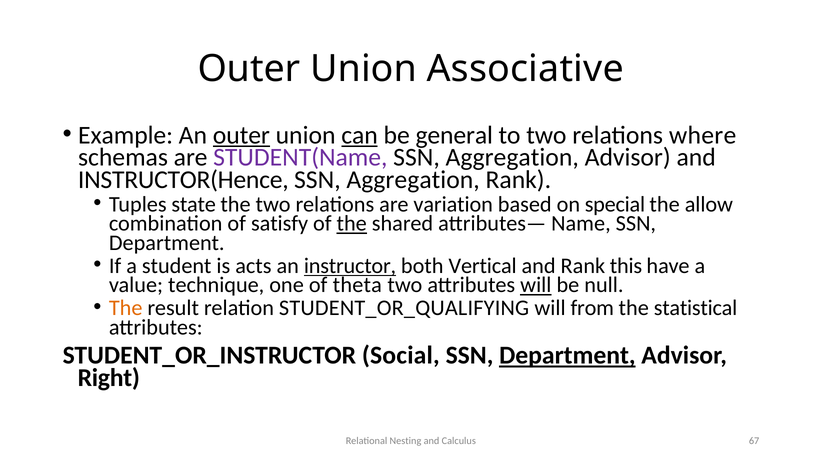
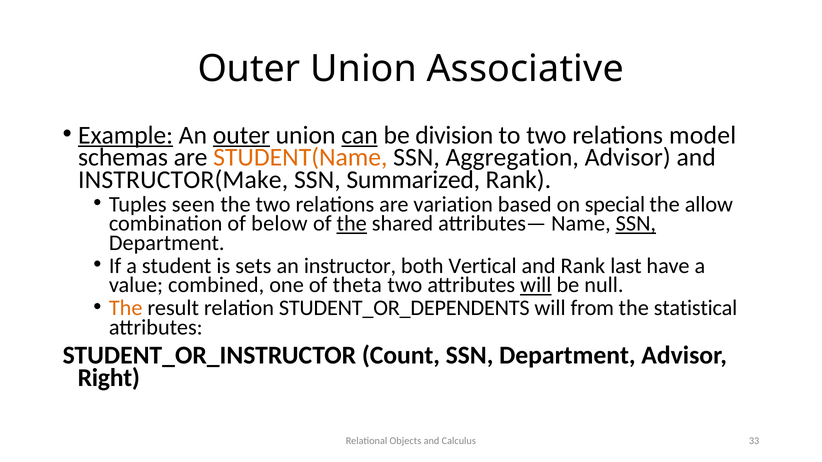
Example underline: none -> present
general: general -> division
where: where -> model
STUDENT(Name colour: purple -> orange
INSTRUCTOR(Hence: INSTRUCTOR(Hence -> INSTRUCTOR(Make
Aggregation at (413, 180): Aggregation -> Summarized
state: state -> seen
satisfy: satisfy -> below
SSN at (636, 224) underline: none -> present
acts: acts -> sets
instructor underline: present -> none
this: this -> last
technique: technique -> combined
STUDENT_OR_QUALIFYING: STUDENT_OR_QUALIFYING -> STUDENT_OR_DEPENDENTS
Social: Social -> Count
Department at (567, 356) underline: present -> none
Nesting: Nesting -> Objects
67: 67 -> 33
